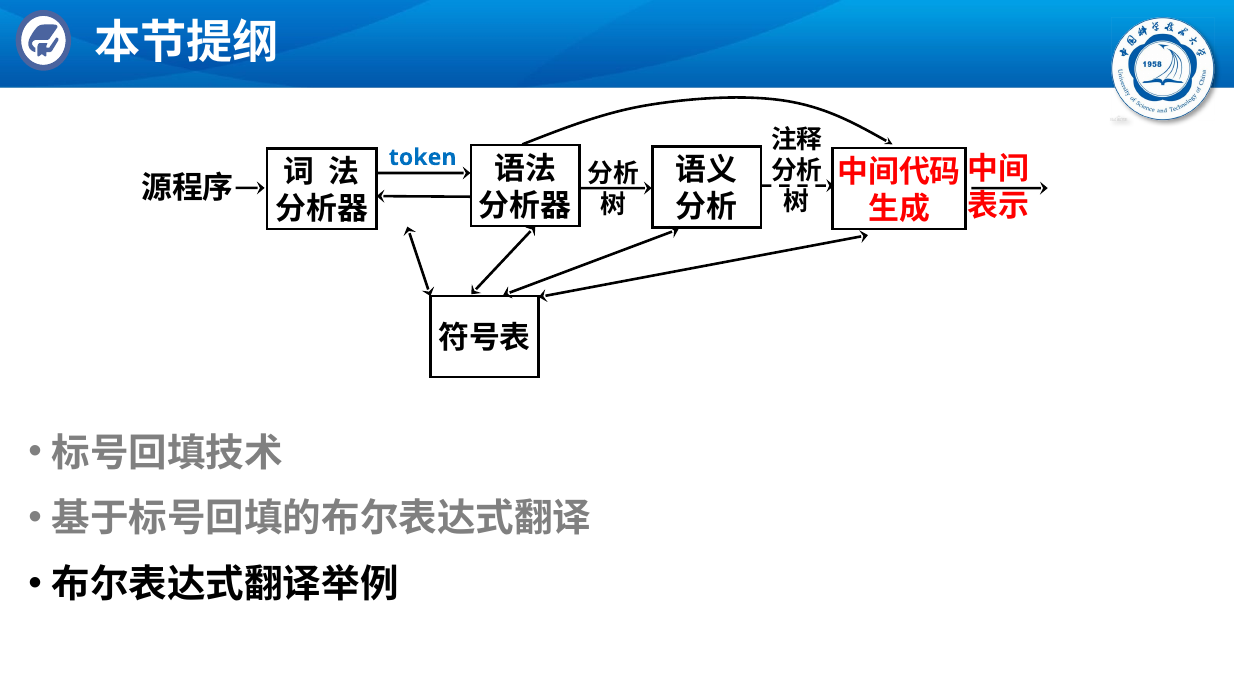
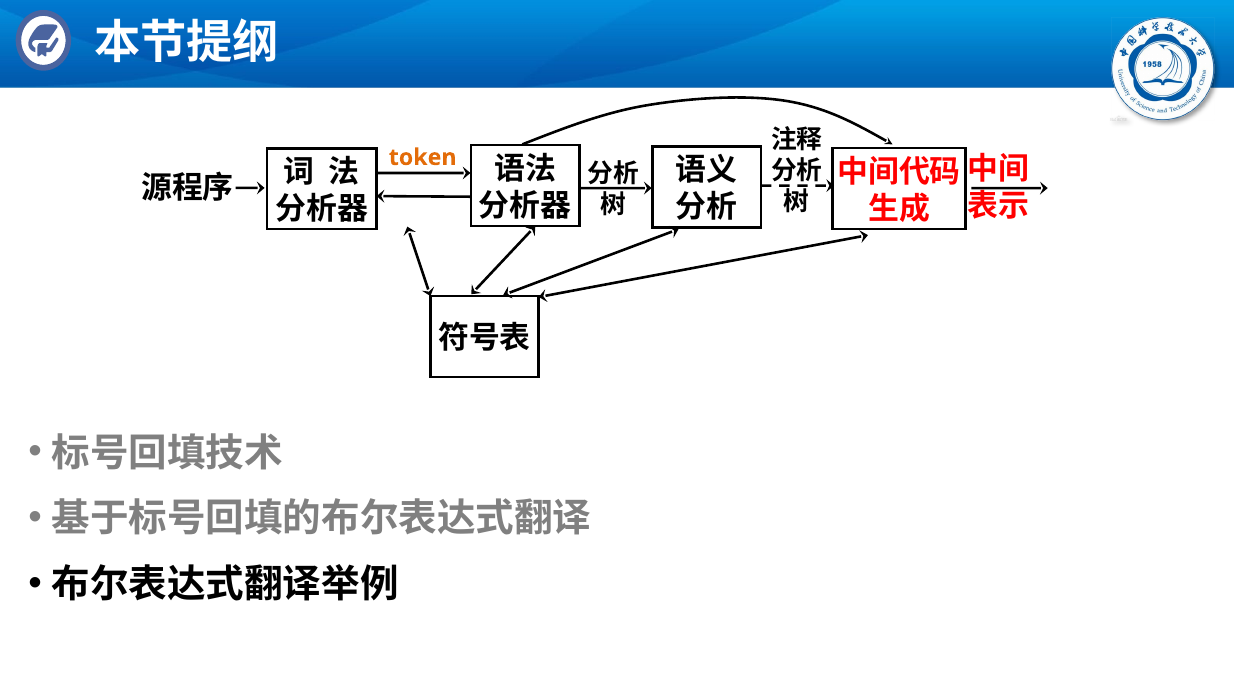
token colour: blue -> orange
